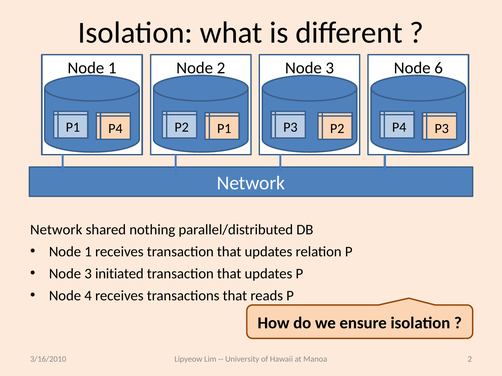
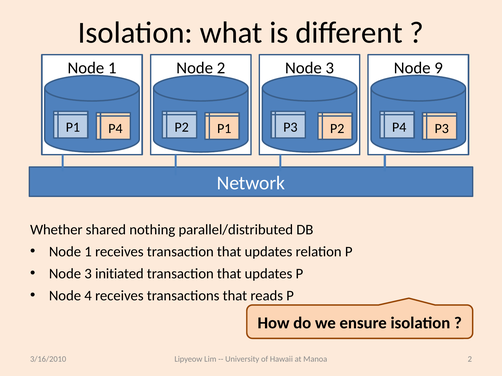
6: 6 -> 9
Network at (56, 230): Network -> Whether
